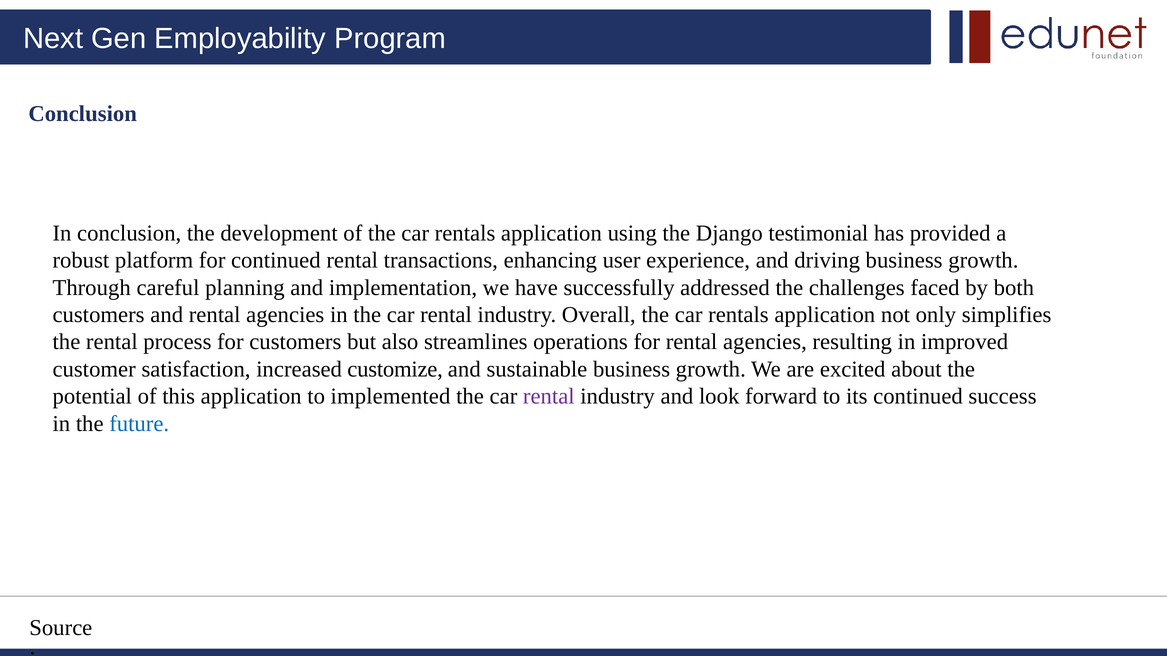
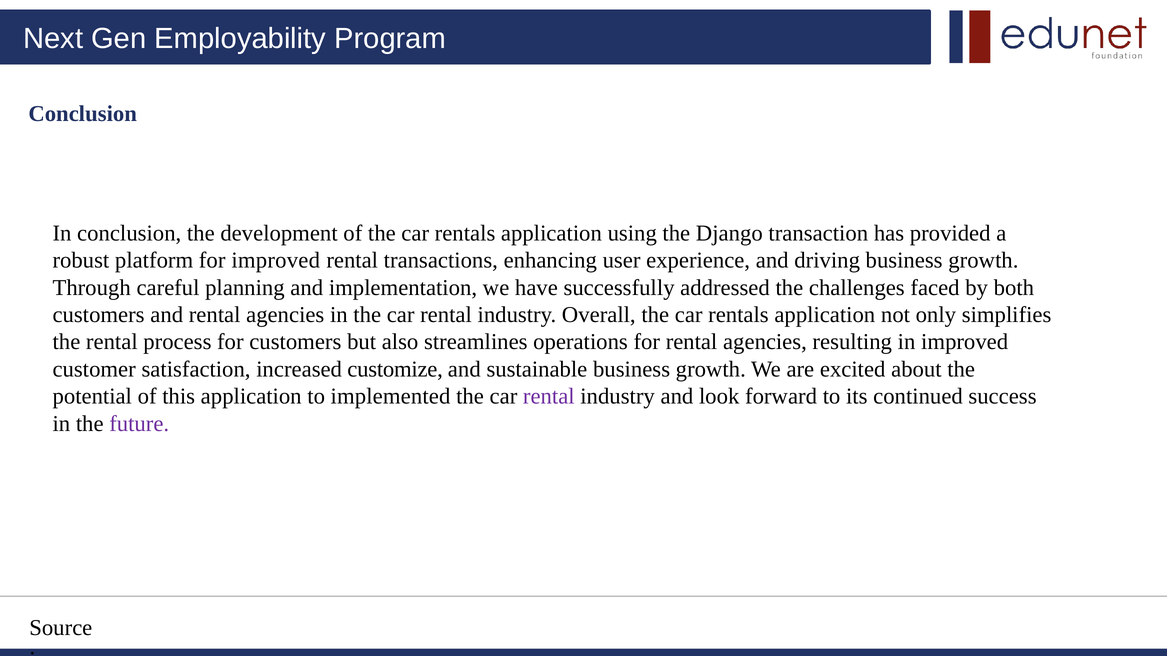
testimonial: testimonial -> transaction
for continued: continued -> improved
future colour: blue -> purple
